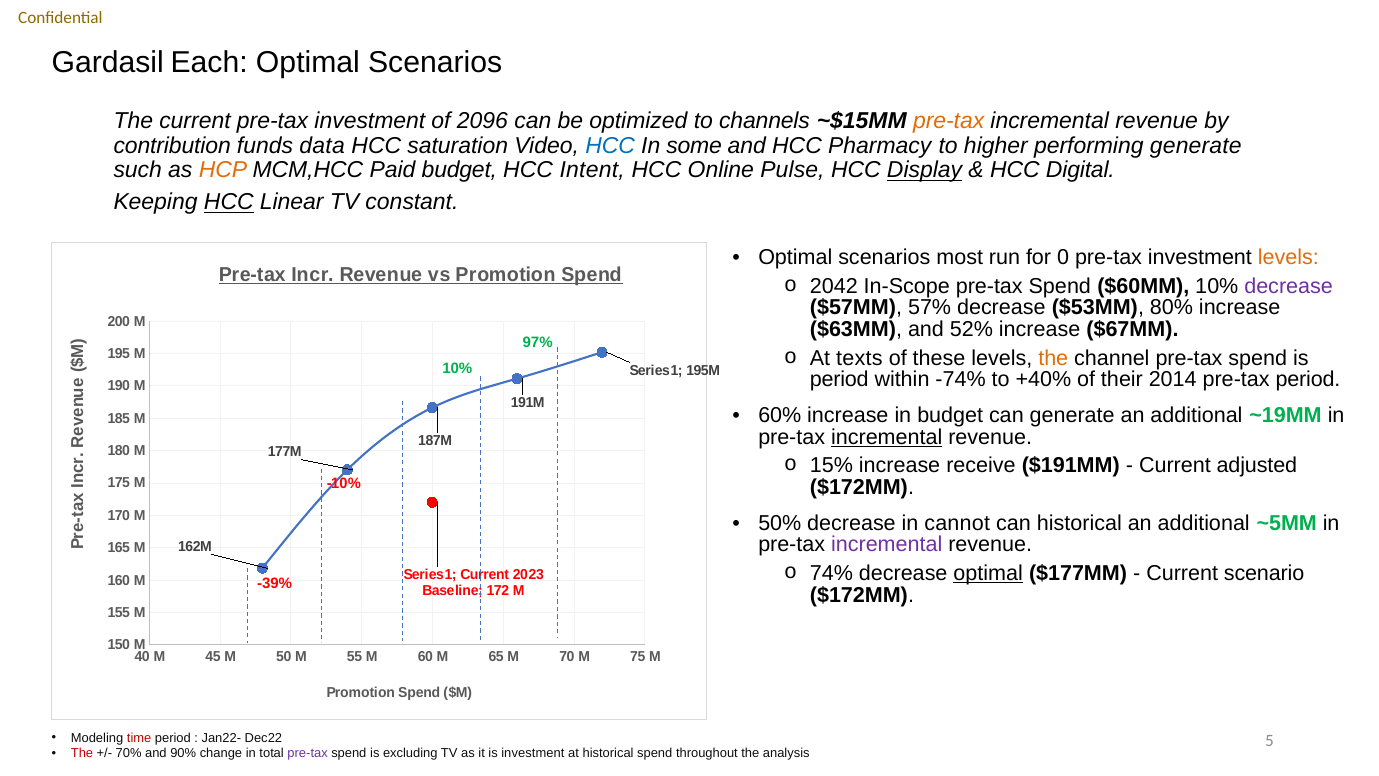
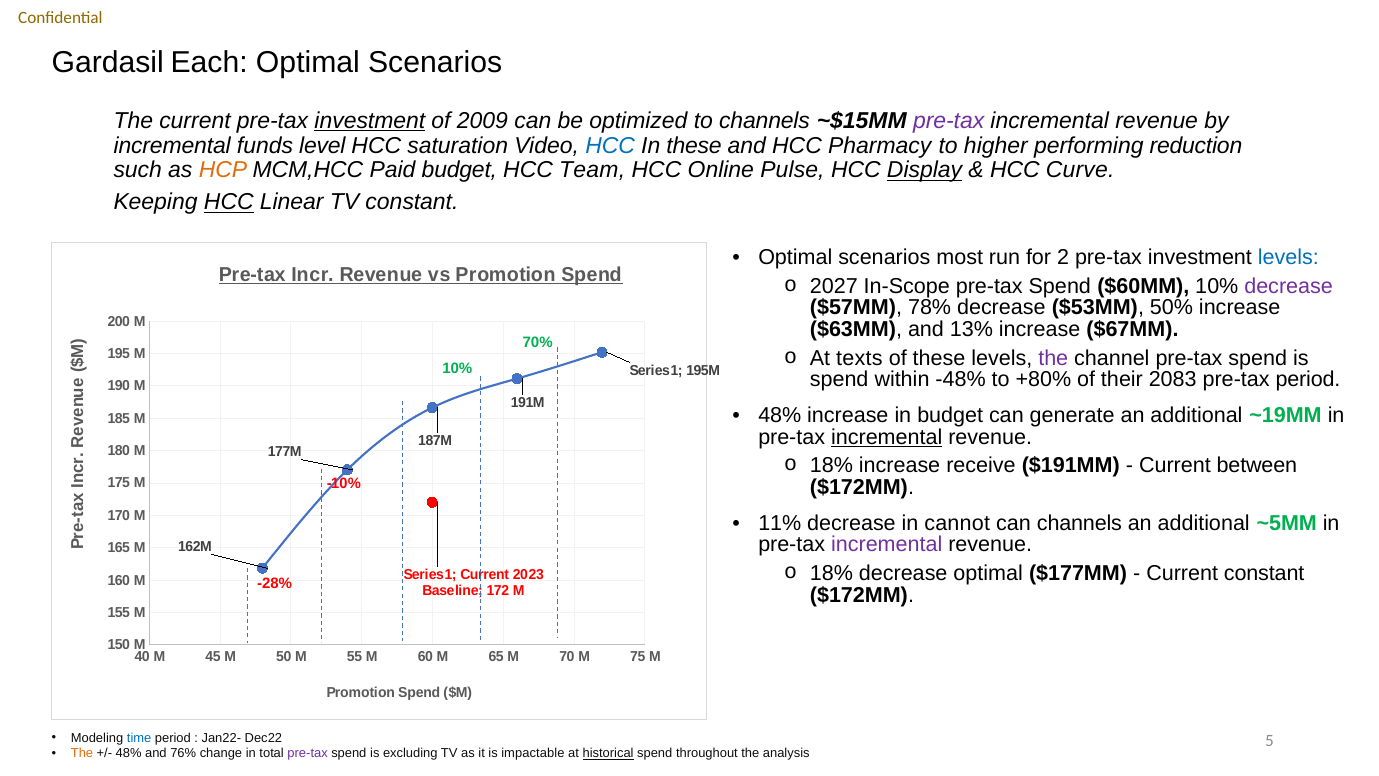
investment at (370, 121) underline: none -> present
2096: 2096 -> 2009
pre-tax at (949, 121) colour: orange -> purple
contribution at (172, 146): contribution -> incremental
data: data -> level
In some: some -> these
performing generate: generate -> reduction
Intent: Intent -> Team
Digital: Digital -> Curve
0: 0 -> 2
levels at (1288, 257) colour: orange -> blue
2042: 2042 -> 2027
57%: 57% -> 78%
80%: 80% -> 50%
52%: 52% -> 13%
97%: 97% -> 70%
the at (1053, 358) colour: orange -> purple
period at (839, 379): period -> spend
-74%: -74% -> -48%
+40%: +40% -> +80%
2014: 2014 -> 2083
60% at (780, 415): 60% -> 48%
15% at (832, 466): 15% -> 18%
adjusted: adjusted -> between
50%: 50% -> 11%
can historical: historical -> channels
74% at (832, 573): 74% -> 18%
optimal at (988, 573) underline: present -> none
Current scenario: scenario -> constant
-39%: -39% -> -28%
time colour: red -> blue
The at (82, 753) colour: red -> orange
70% at (129, 753): 70% -> 48%
90%: 90% -> 76%
is investment: investment -> impactable
historical at (608, 753) underline: none -> present
